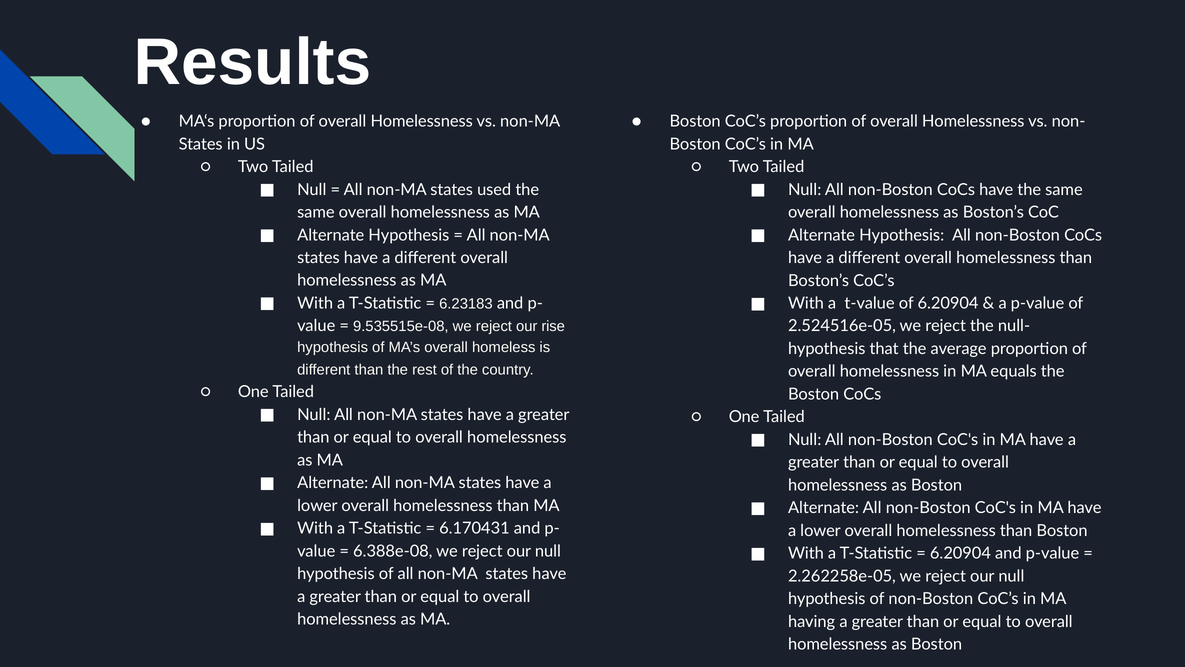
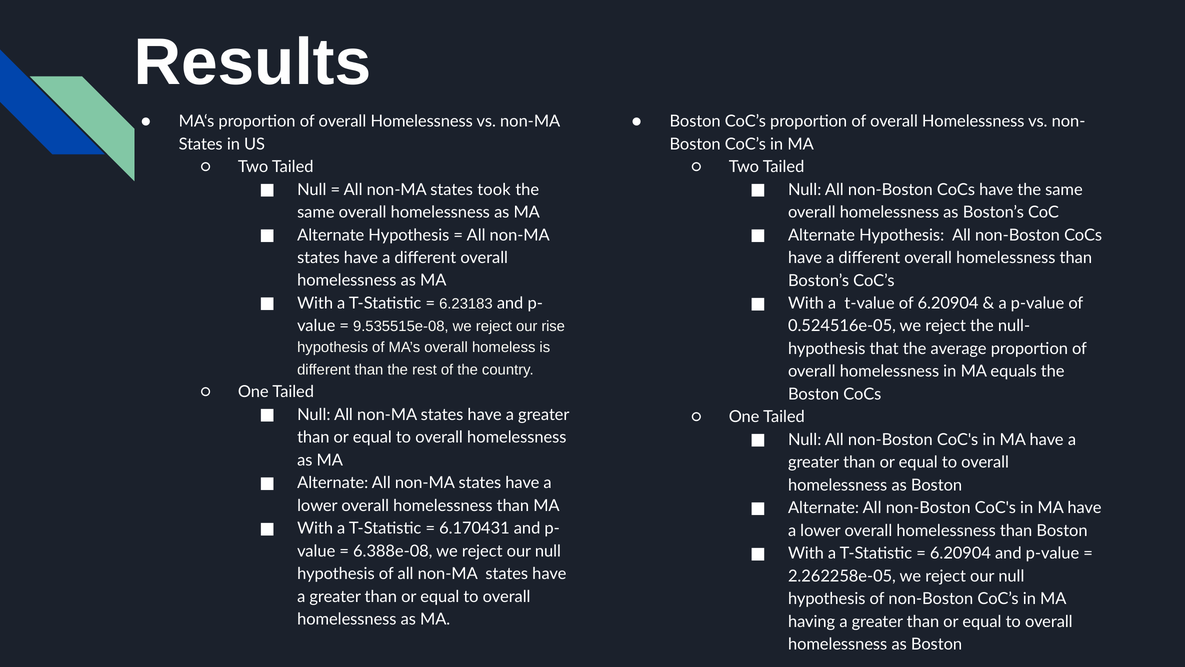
used: used -> took
2.524516e-05: 2.524516e-05 -> 0.524516e-05
